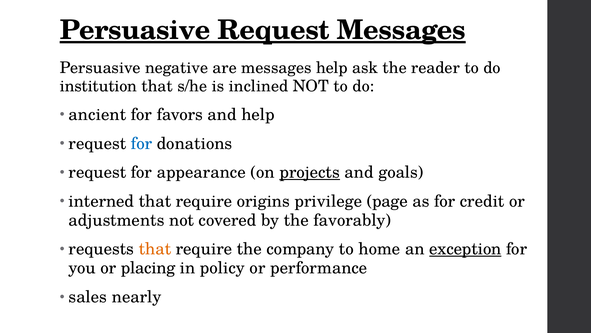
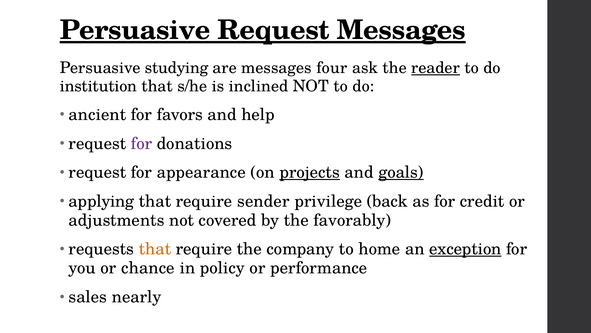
negative: negative -> studying
messages help: help -> four
reader underline: none -> present
for at (142, 143) colour: blue -> purple
goals underline: none -> present
interned: interned -> applying
origins: origins -> sender
page: page -> back
placing: placing -> chance
